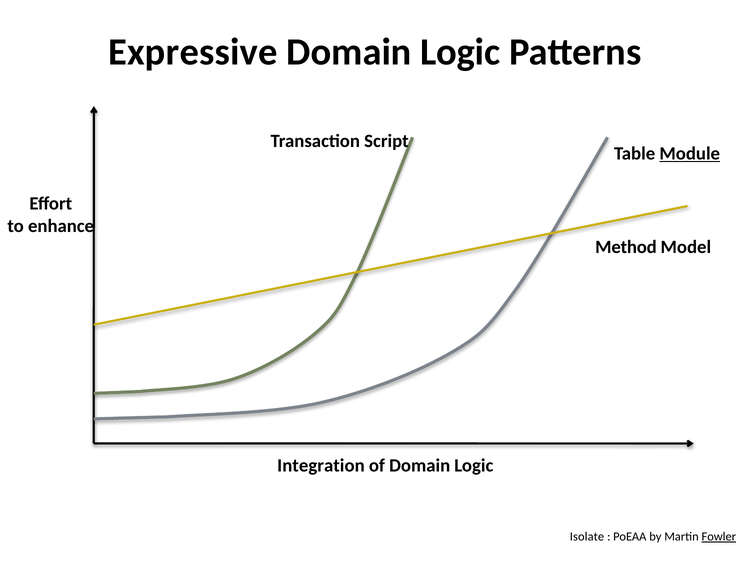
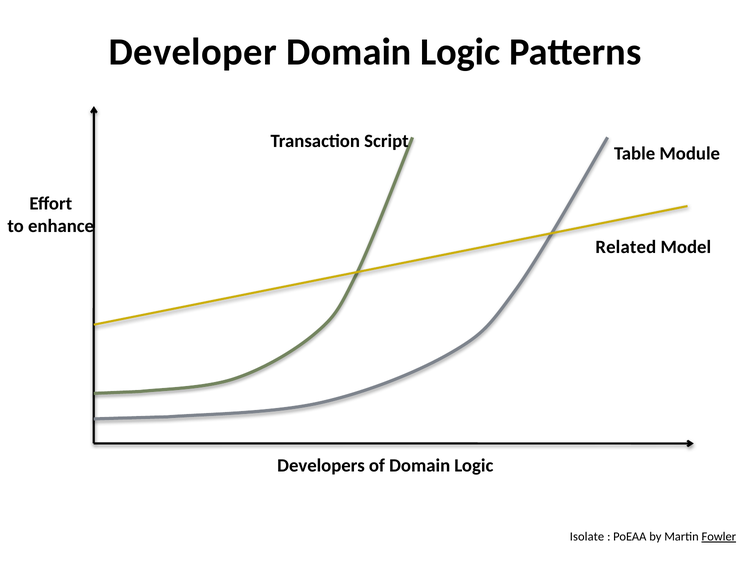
Expressive: Expressive -> Developer
Module underline: present -> none
Method: Method -> Related
Integration: Integration -> Developers
